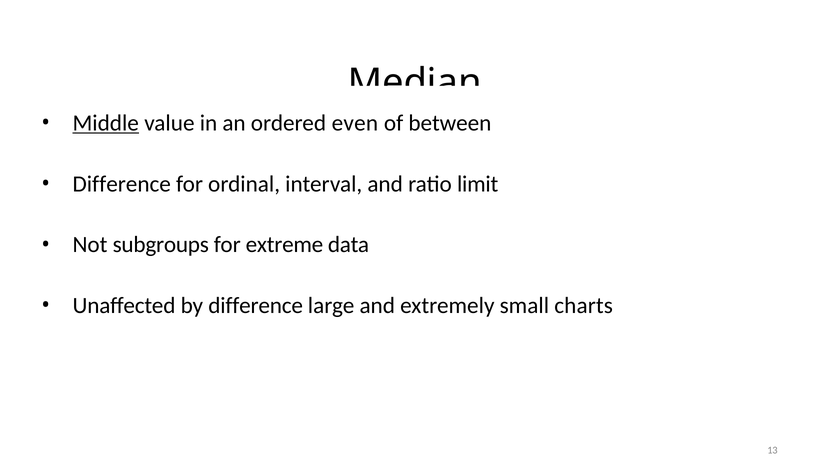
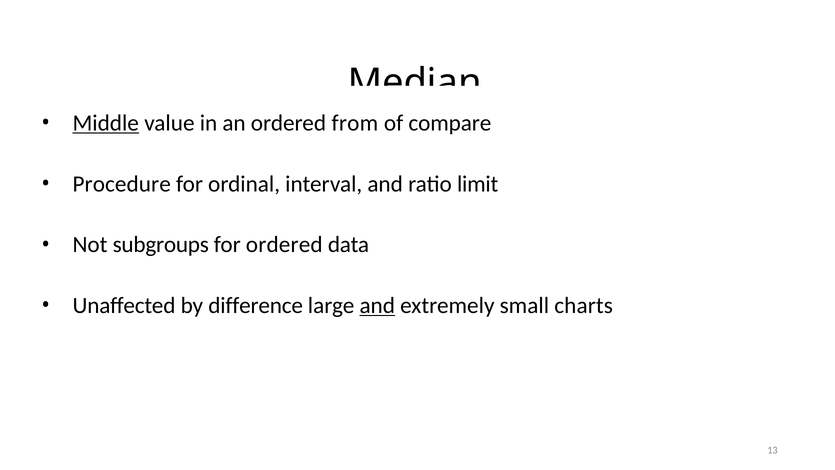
even: even -> from
between: between -> compare
Difference at (122, 184): Difference -> Procedure
for extreme: extreme -> ordered
and at (377, 305) underline: none -> present
